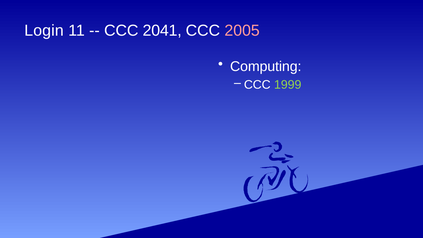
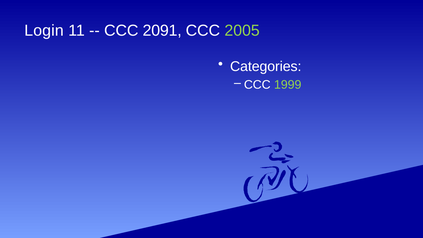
2041: 2041 -> 2091
2005 colour: pink -> light green
Computing: Computing -> Categories
